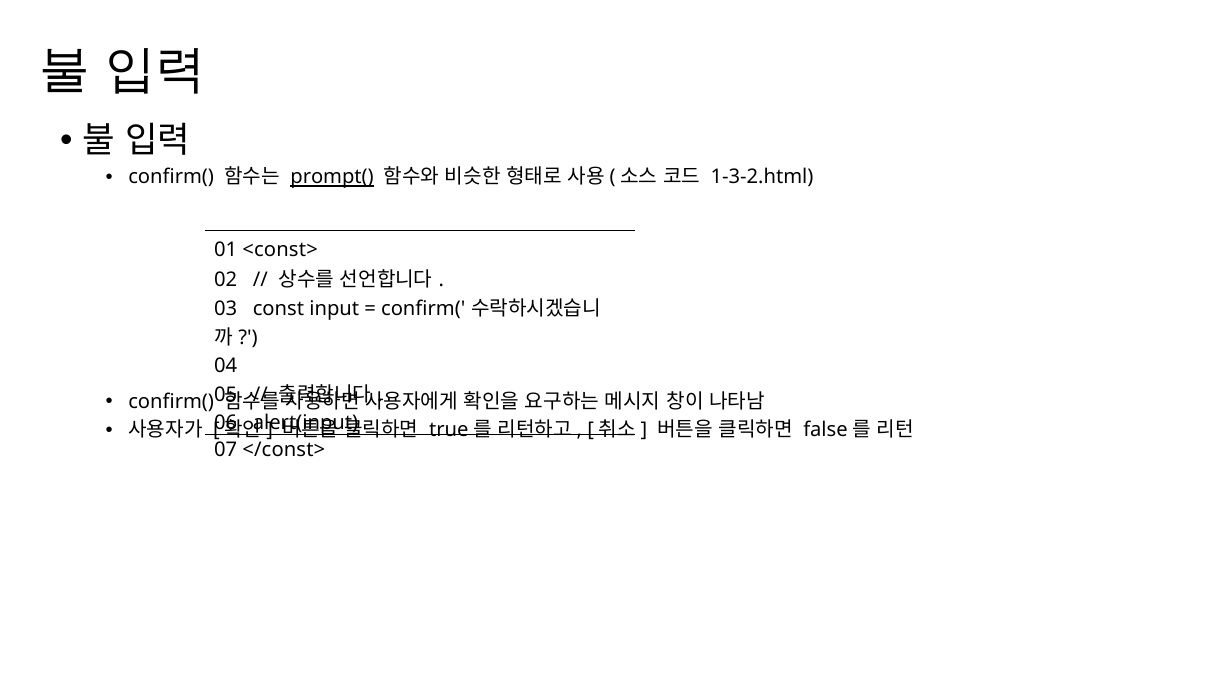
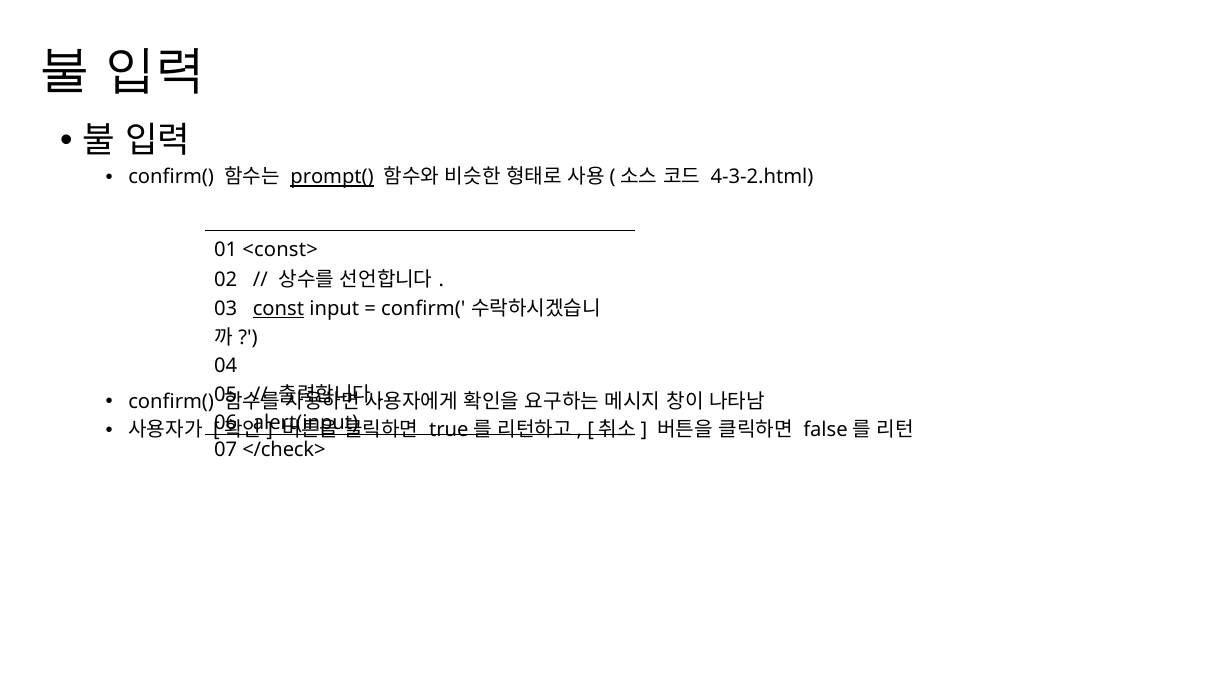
1-3-2.html: 1-3-2.html -> 4-3-2.html
const underline: none -> present
</const>: </const> -> </check>
